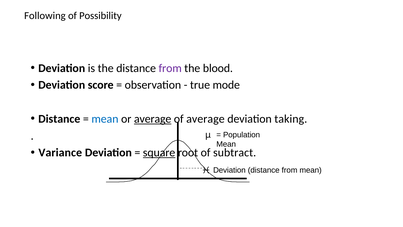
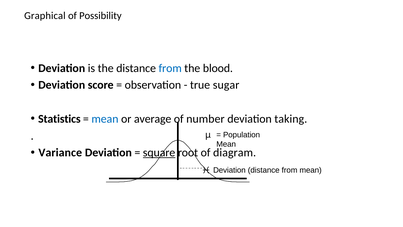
Following: Following -> Graphical
from at (170, 68) colour: purple -> blue
mode: mode -> sugar
Distance at (59, 119): Distance -> Statistics
average at (153, 119) underline: present -> none
average at (205, 119): average -> number
subtract: subtract -> diagram
